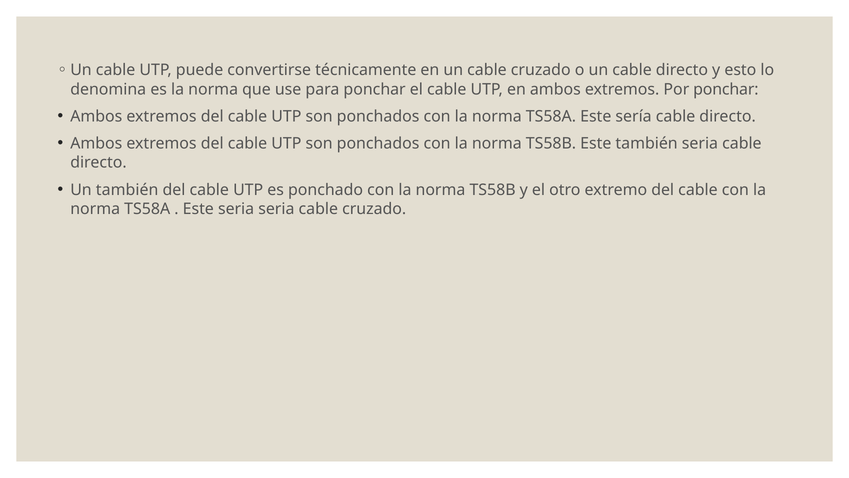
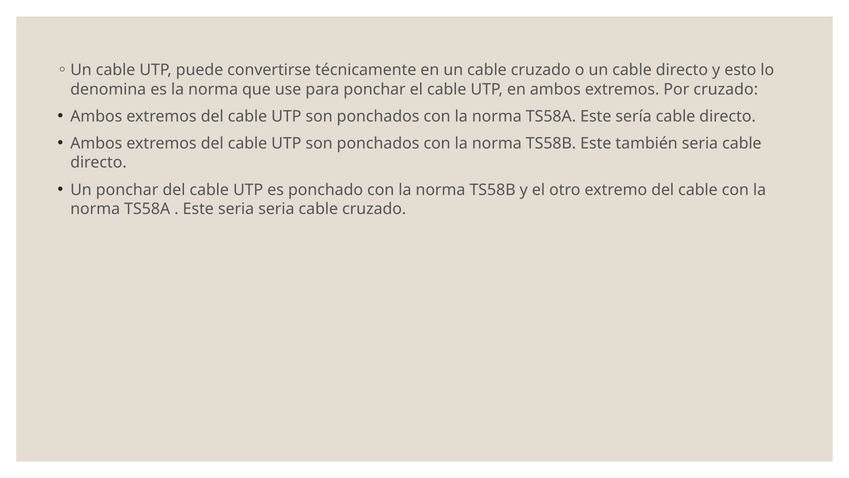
Por ponchar: ponchar -> cruzado
Un también: también -> ponchar
